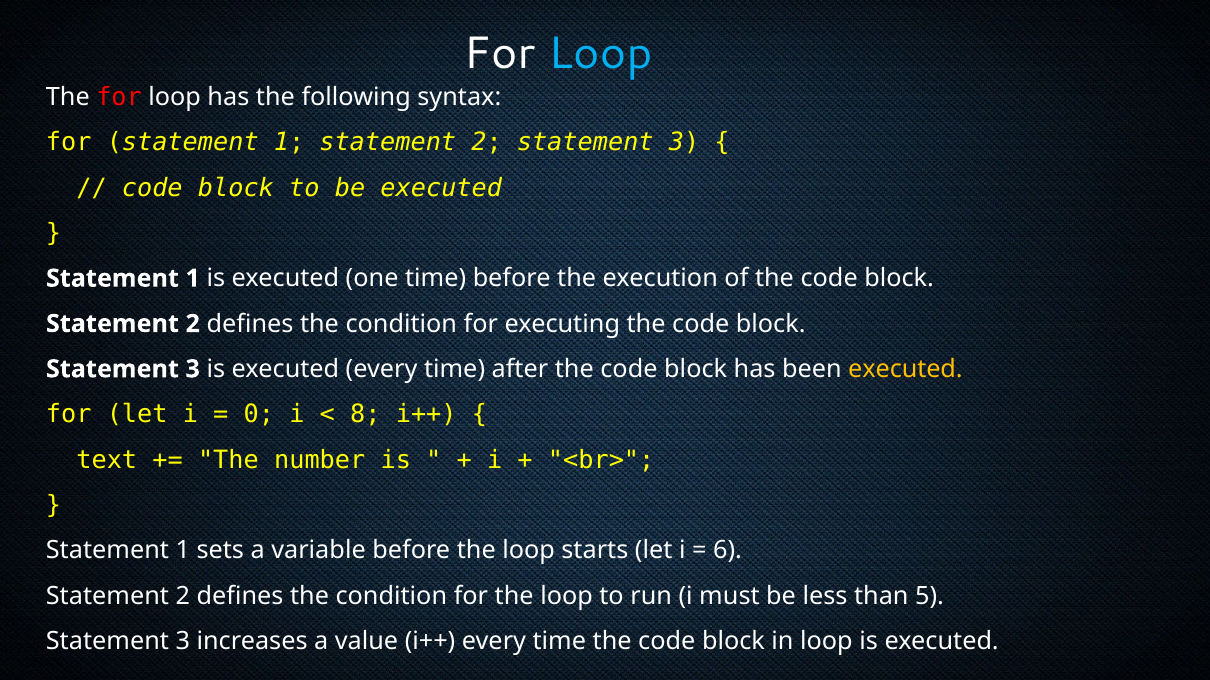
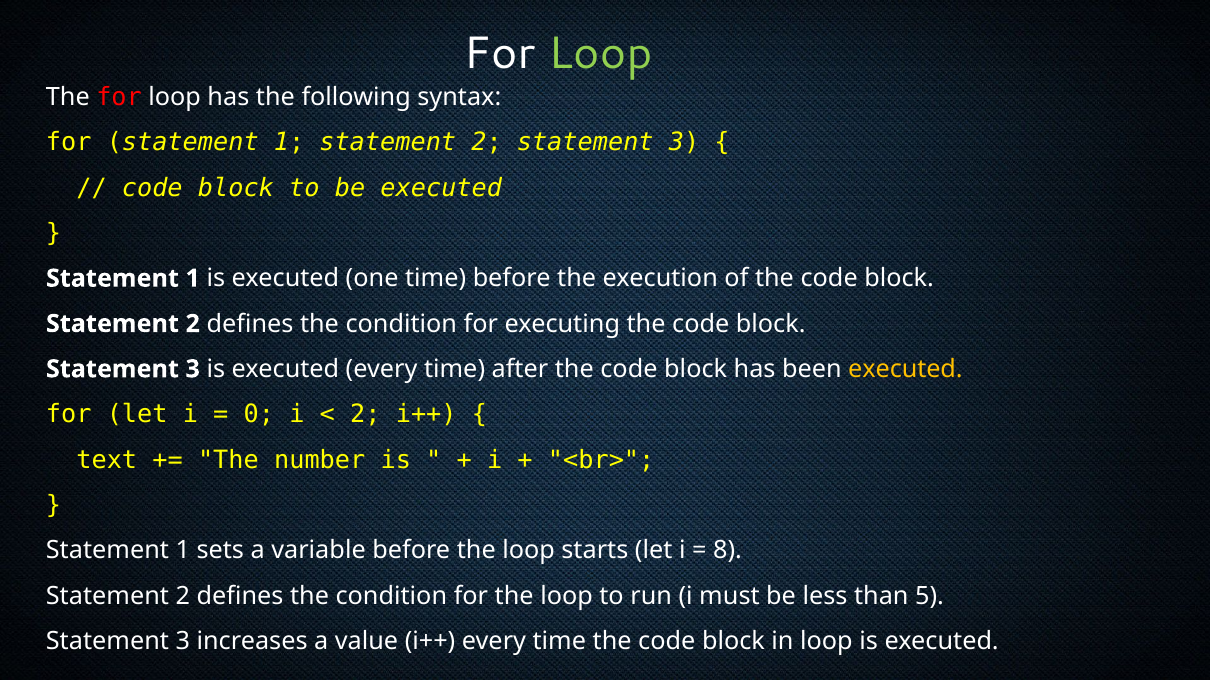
Loop at (600, 53) colour: light blue -> light green
8 at (365, 415): 8 -> 2
6: 6 -> 8
